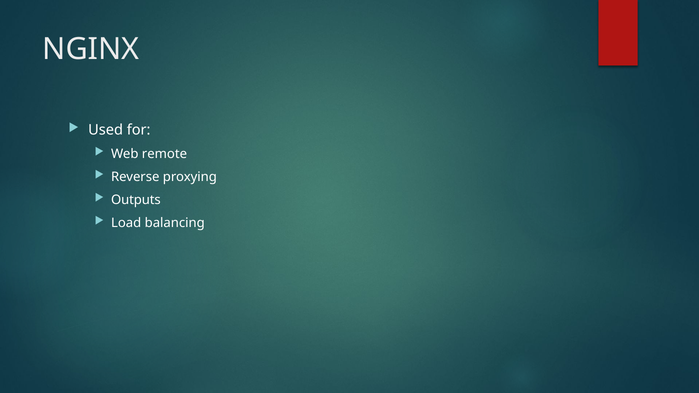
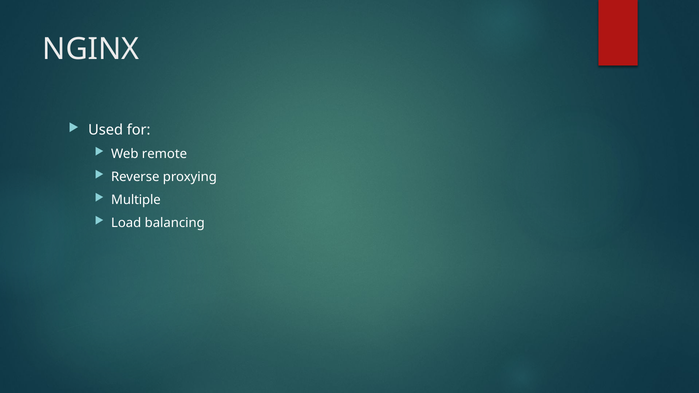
Outputs: Outputs -> Multiple
